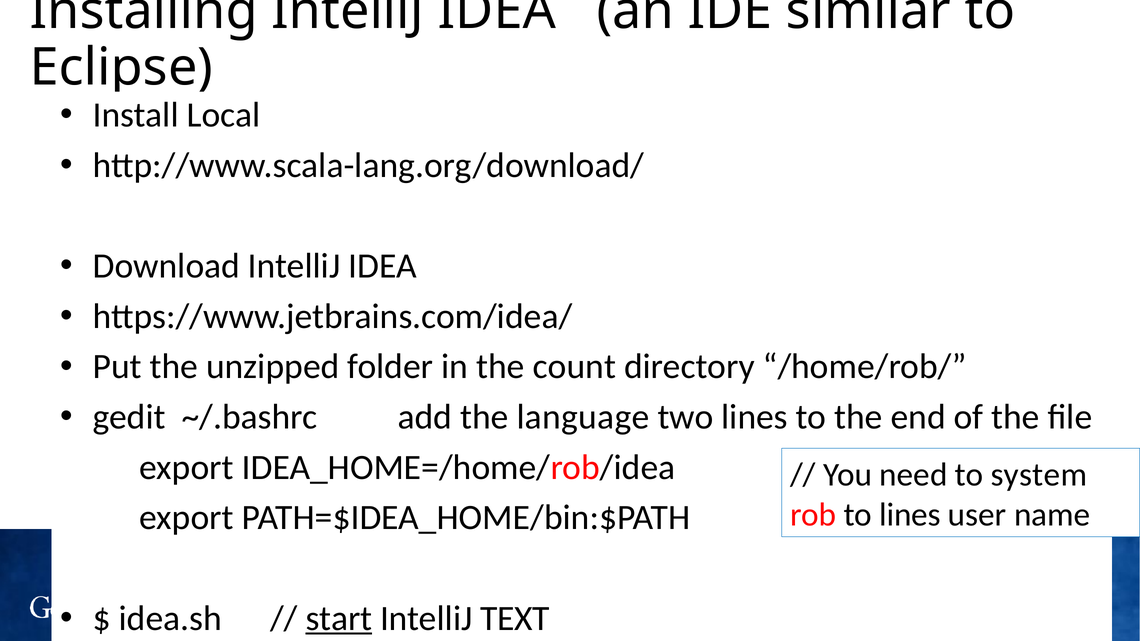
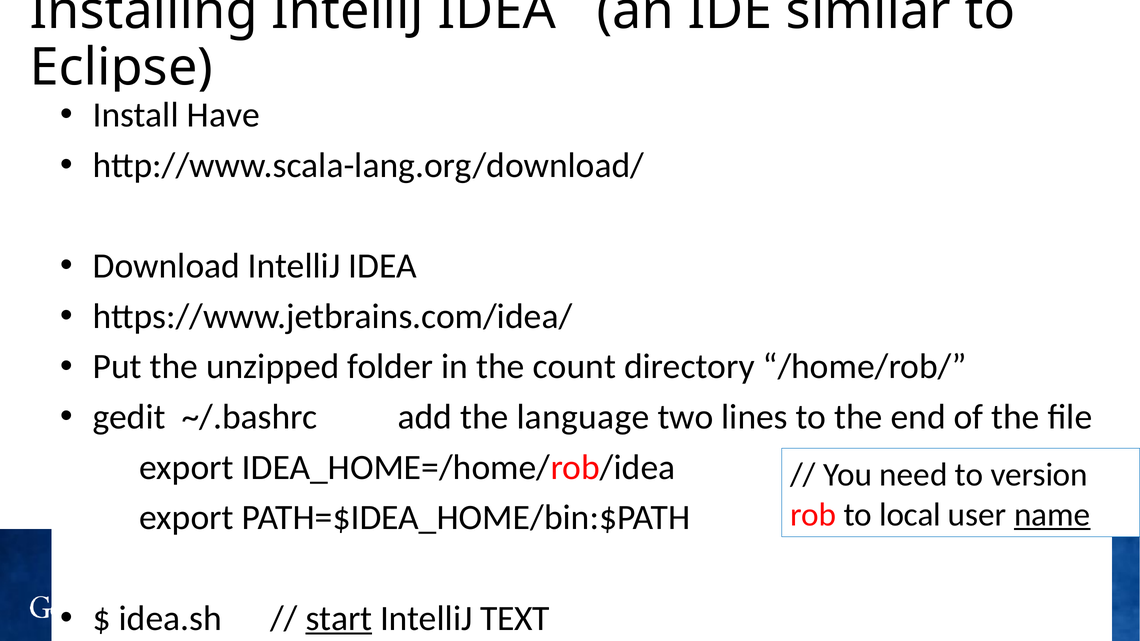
Local: Local -> Have
system: system -> version
to lines: lines -> local
name underline: none -> present
